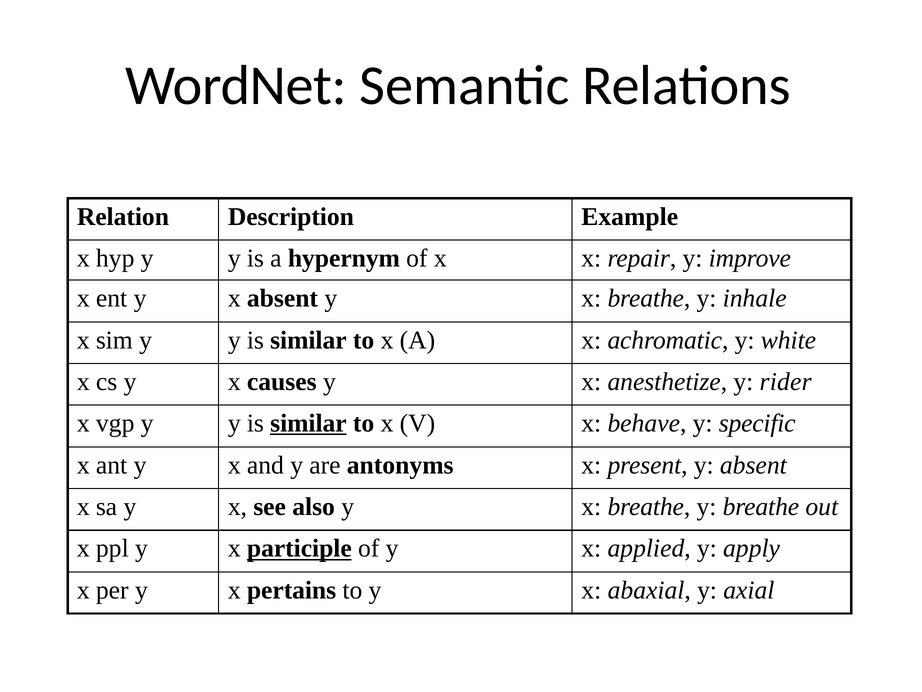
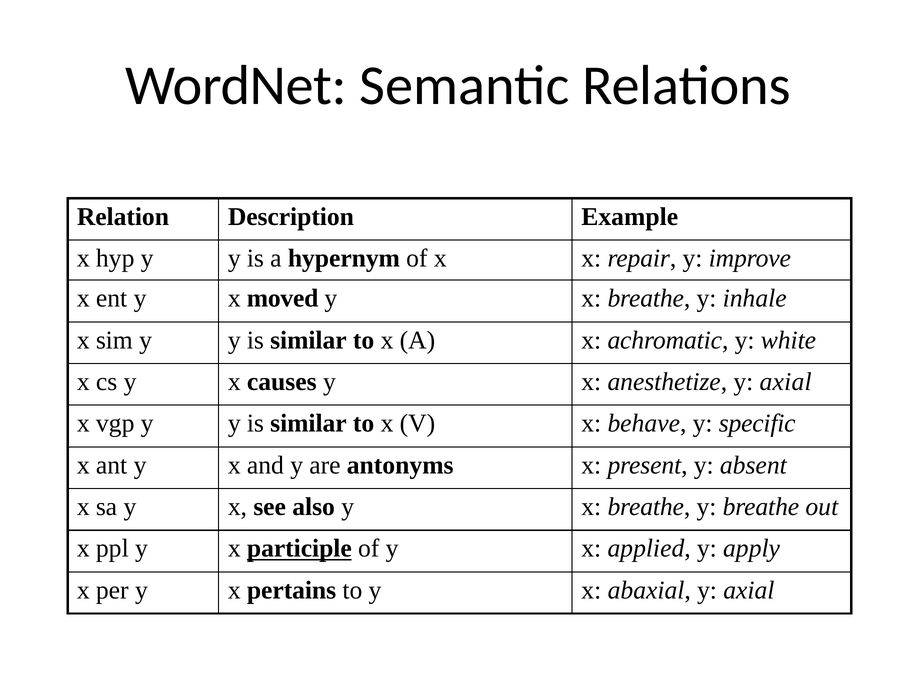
x absent: absent -> moved
anesthetize y rider: rider -> axial
similar at (308, 423) underline: present -> none
